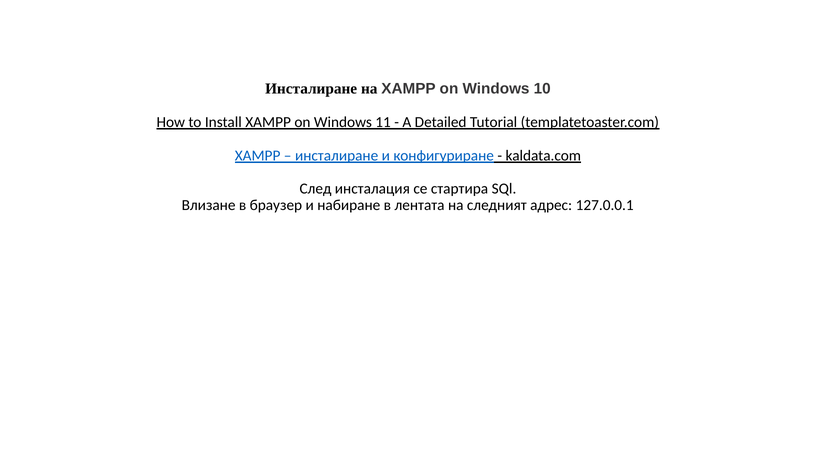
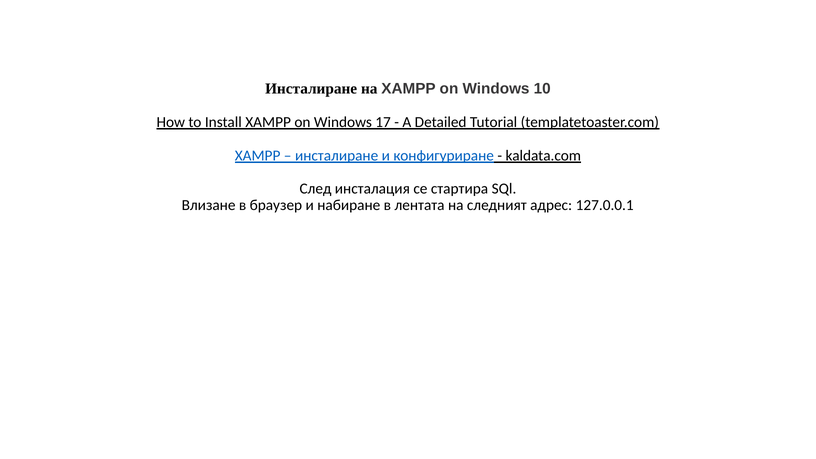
11: 11 -> 17
